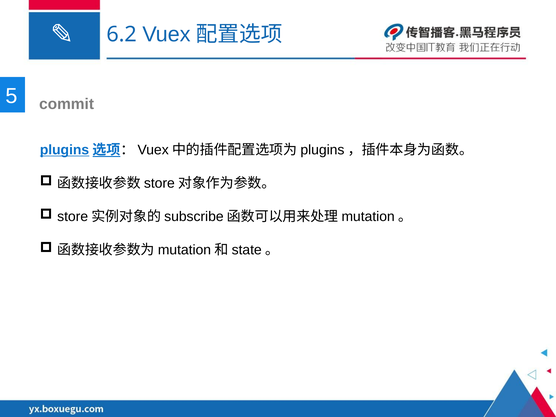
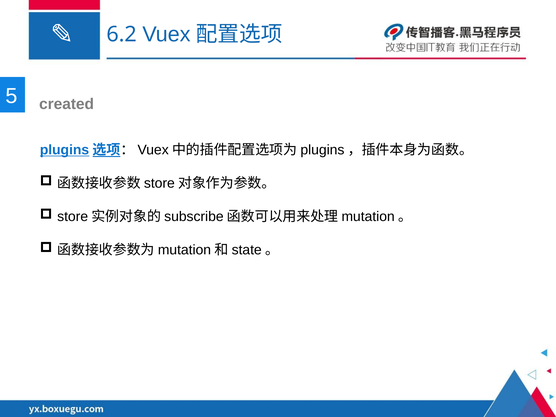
commit: commit -> created
